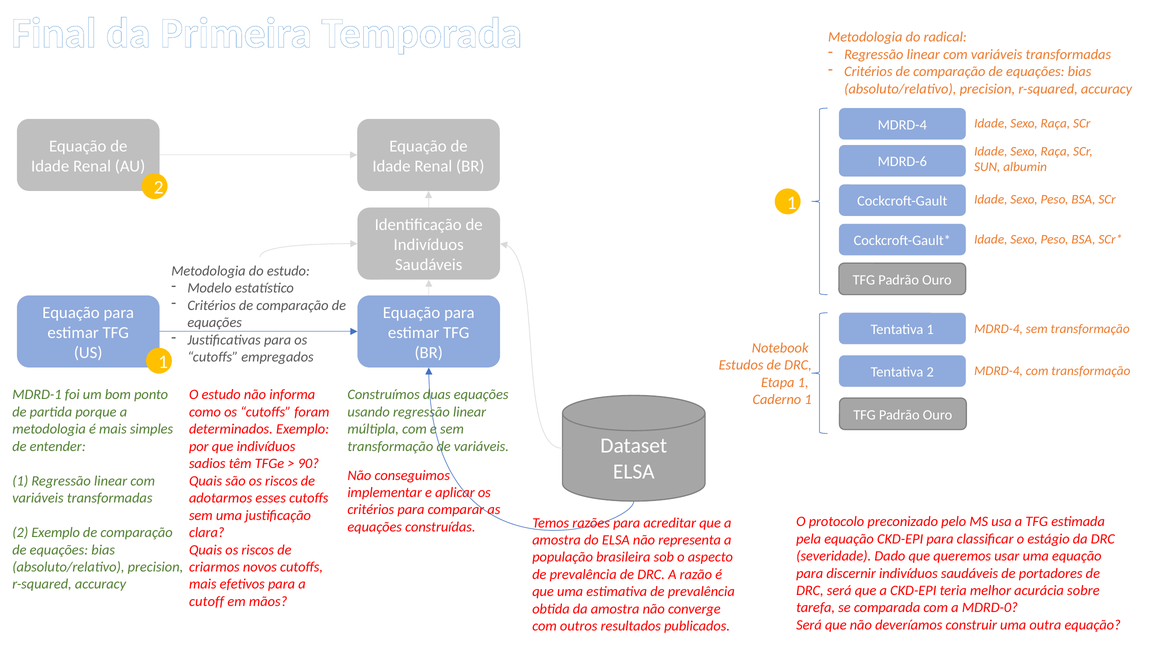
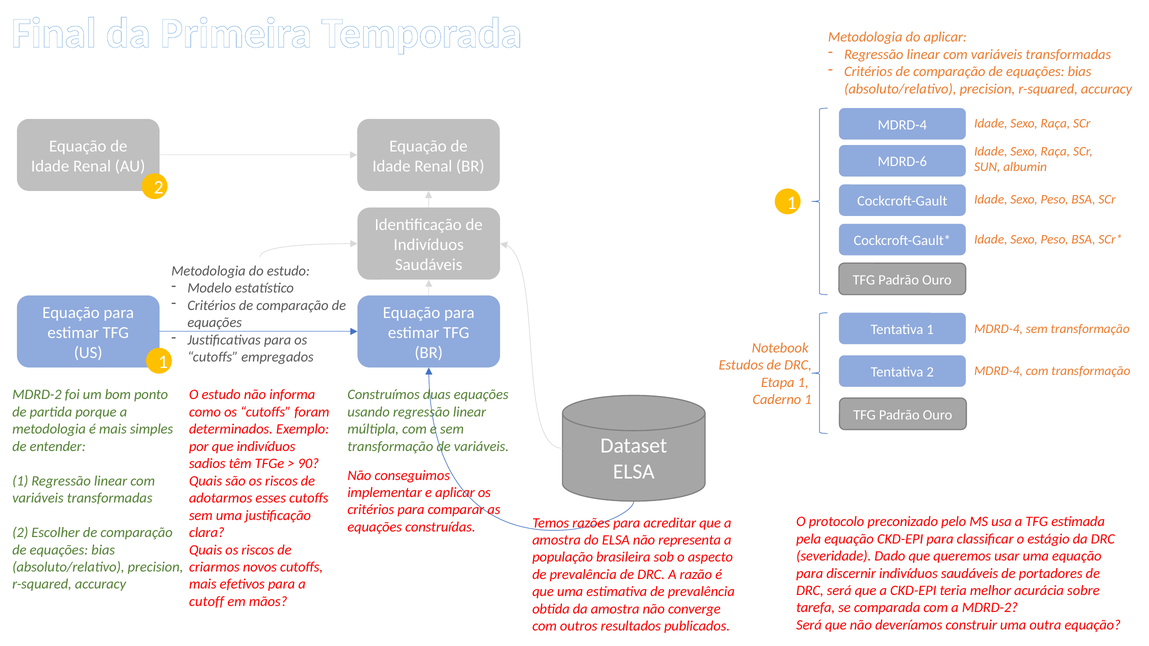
do radical: radical -> aplicar
MDRD-1 at (37, 395): MDRD-1 -> MDRD-2
2 Exemplo: Exemplo -> Escolher
a MDRD-0: MDRD-0 -> MDRD-2
